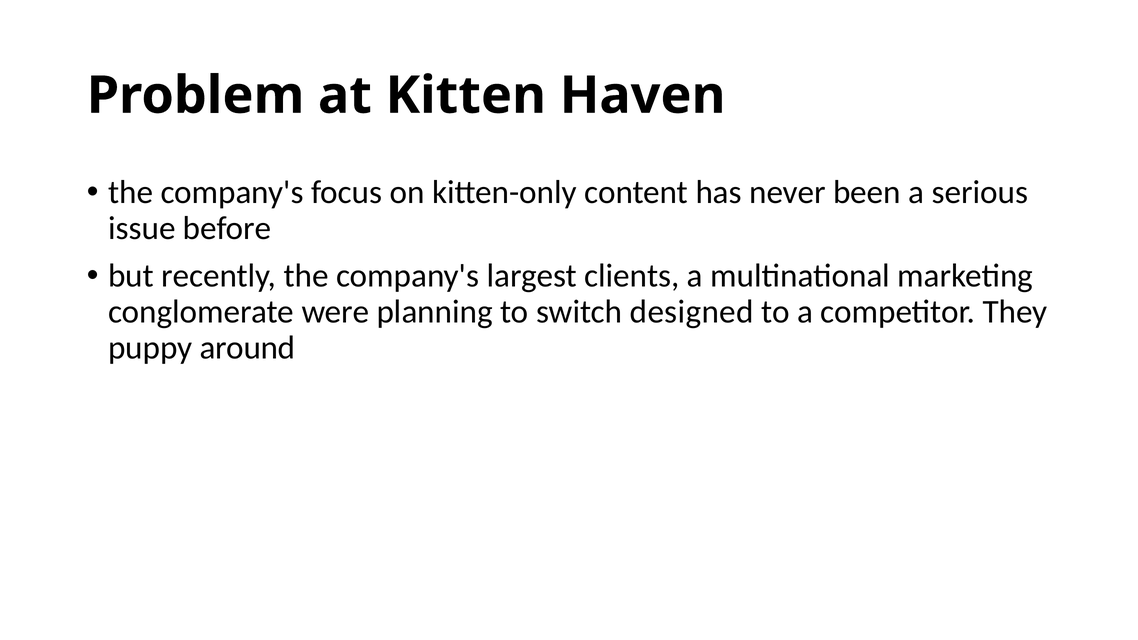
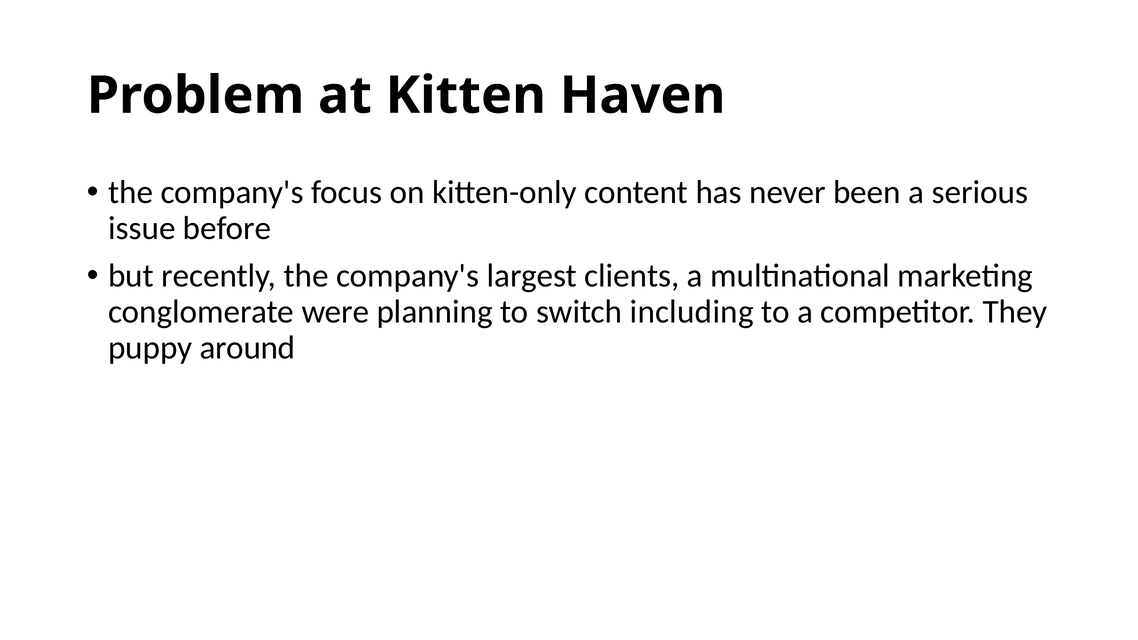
designed: designed -> including
